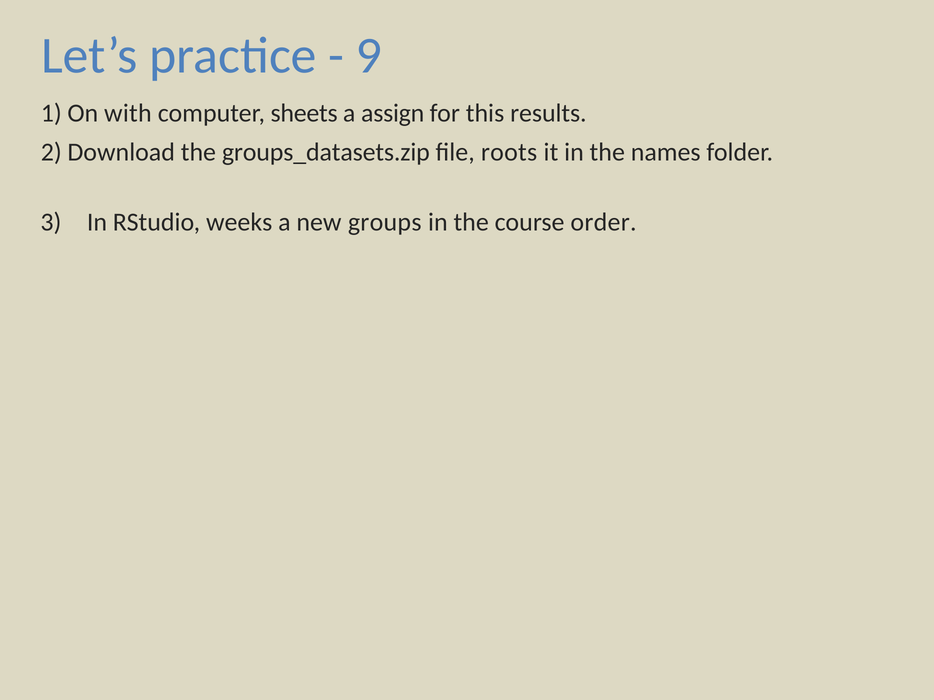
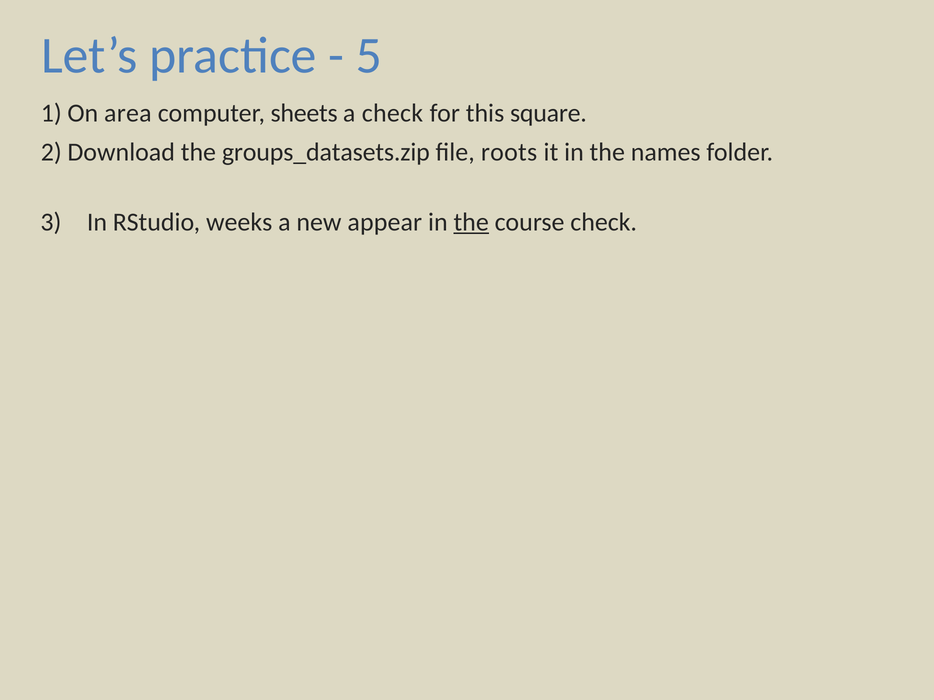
9: 9 -> 5
with: with -> area
a assign: assign -> check
results: results -> square
groups: groups -> appear
the at (471, 222) underline: none -> present
course order: order -> check
